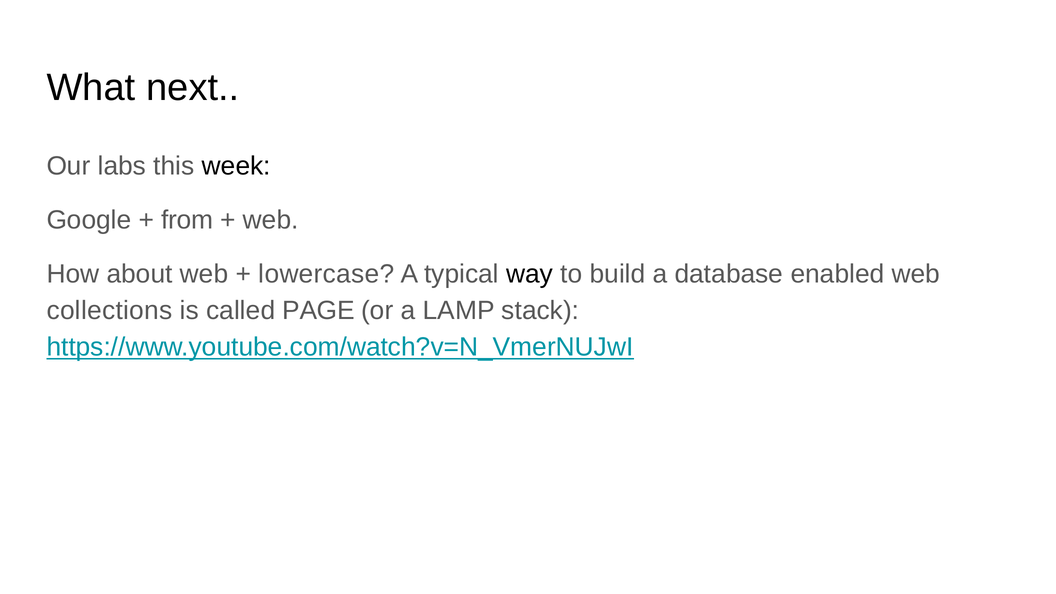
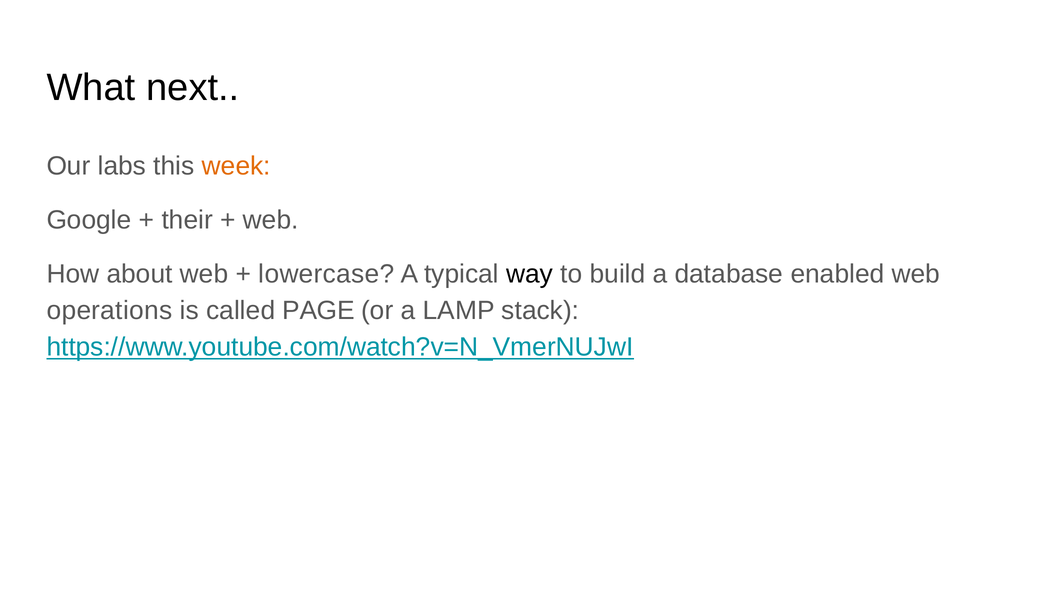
week colour: black -> orange
from: from -> their
collections: collections -> operations
